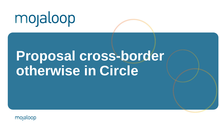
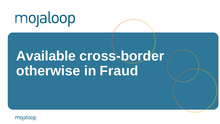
Proposal: Proposal -> Available
Circle: Circle -> Fraud
